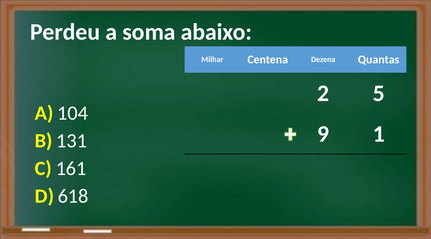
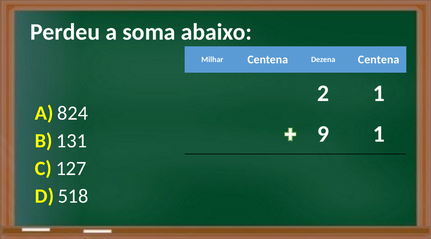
Dezena Quantas: Quantas -> Centena
2 5: 5 -> 1
104: 104 -> 824
161: 161 -> 127
618: 618 -> 518
